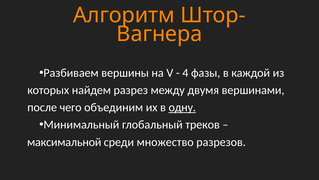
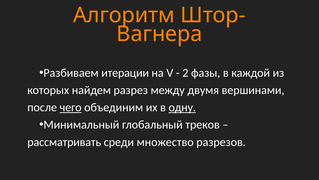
вершины: вершины -> итерации
4: 4 -> 2
чего underline: none -> present
максимальной: максимальной -> рассматривать
